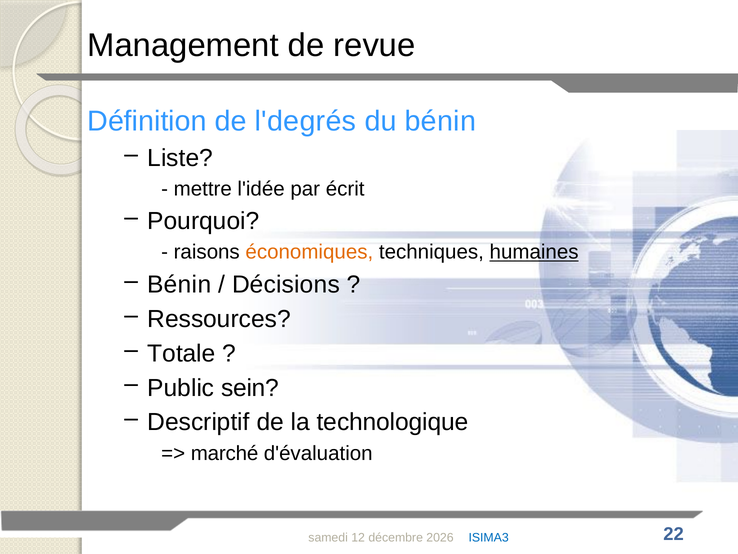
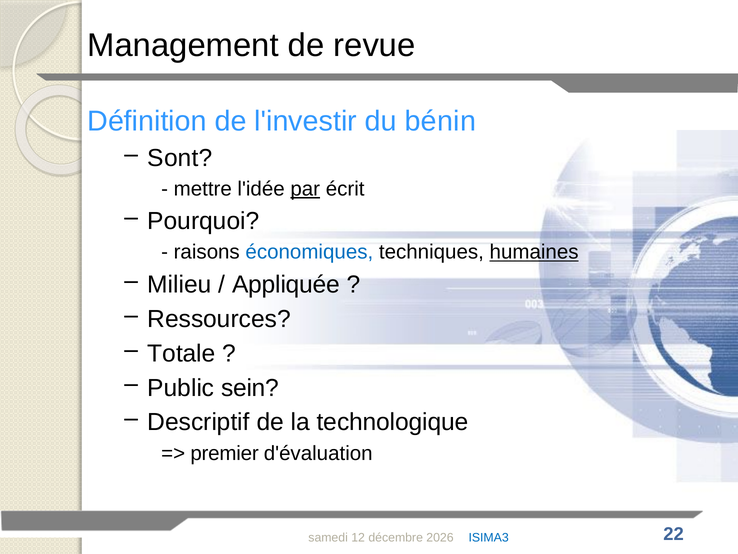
l'degrés: l'degrés -> l'investir
Liste: Liste -> Sont
par underline: none -> present
économiques colour: orange -> blue
Bénin at (179, 284): Bénin -> Milieu
Décisions: Décisions -> Appliquée
marché: marché -> premier
